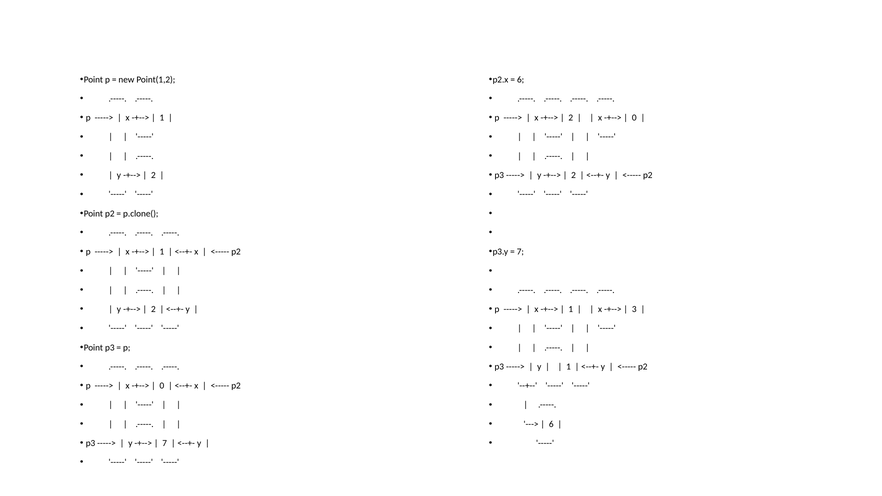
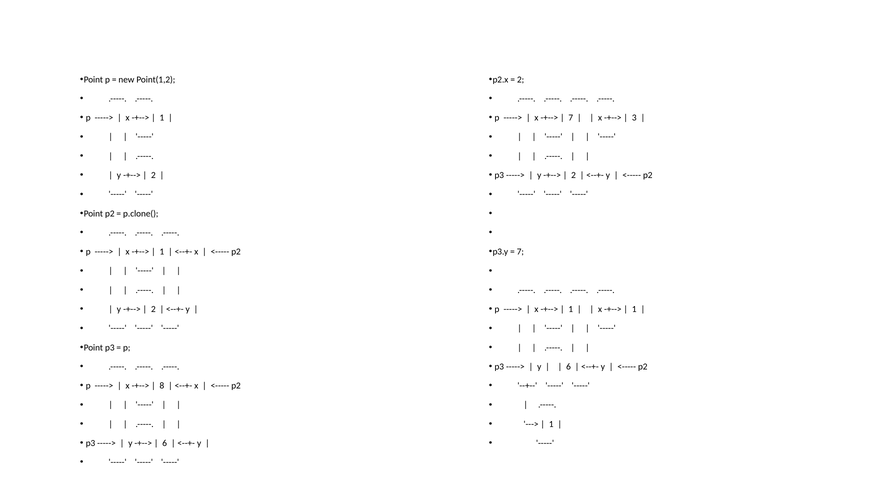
6 at (521, 80): 6 -> 2
2 at (571, 118): 2 -> 7
0 at (634, 118): 0 -> 3
3 at (634, 309): 3 -> 1
1 at (569, 367): 1 -> 6
0 at (162, 386): 0 -> 8
6 at (551, 424): 6 -> 1
7 at (165, 443): 7 -> 6
